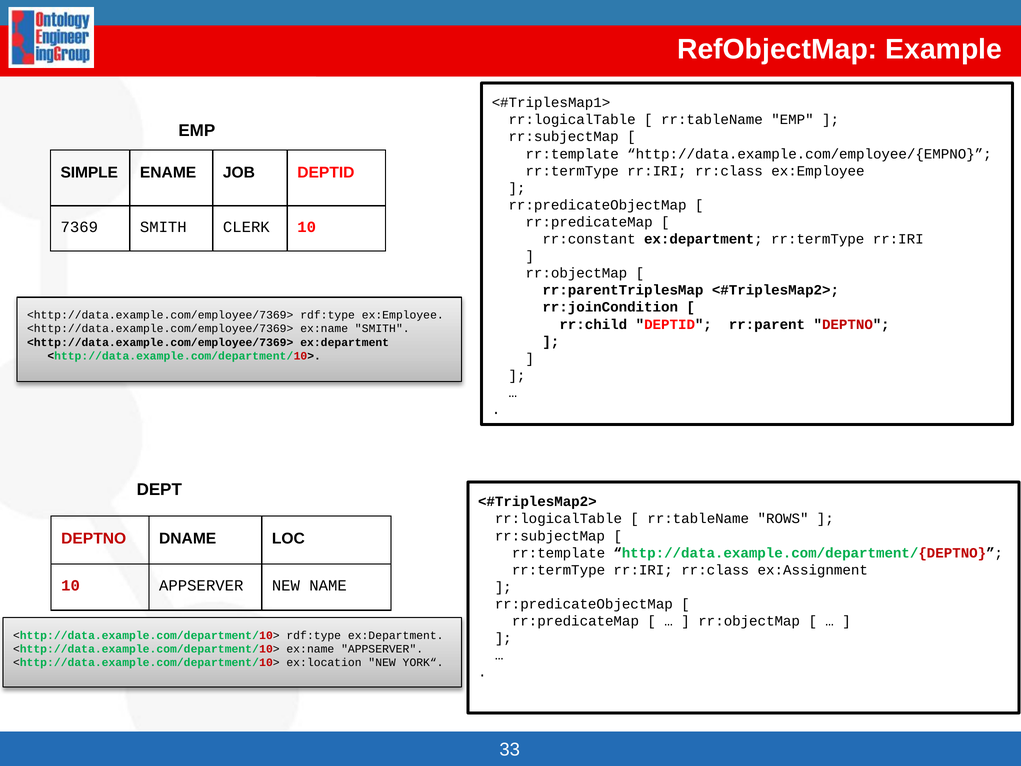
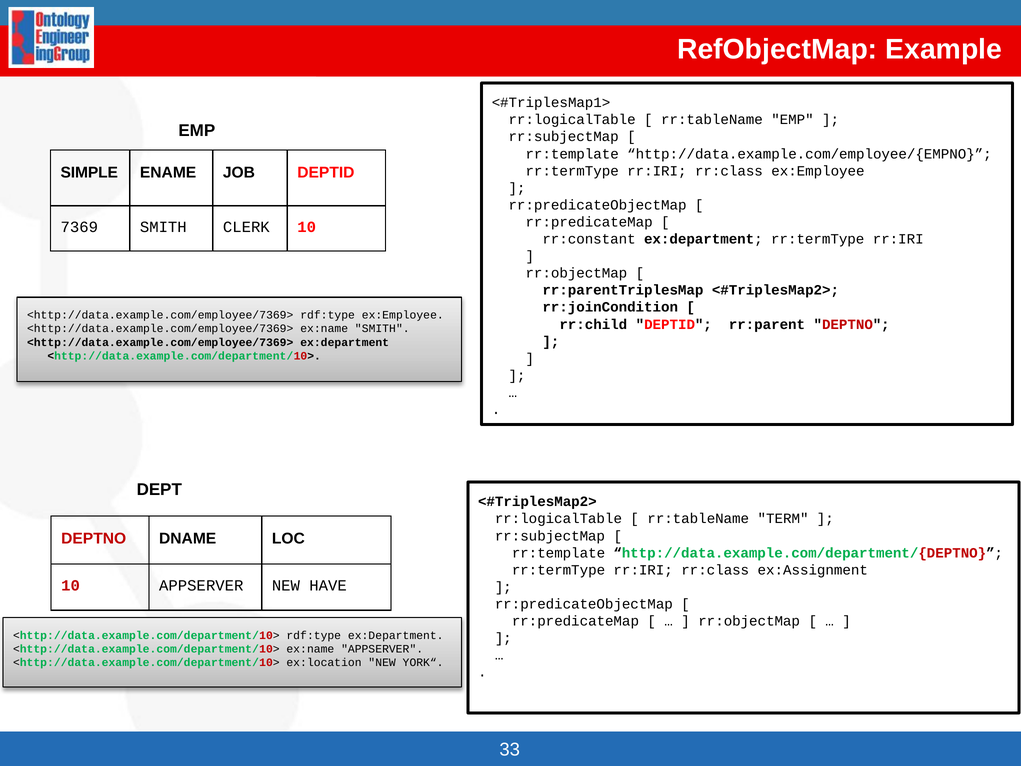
ROWS: ROWS -> TERM
NAME: NAME -> HAVE
